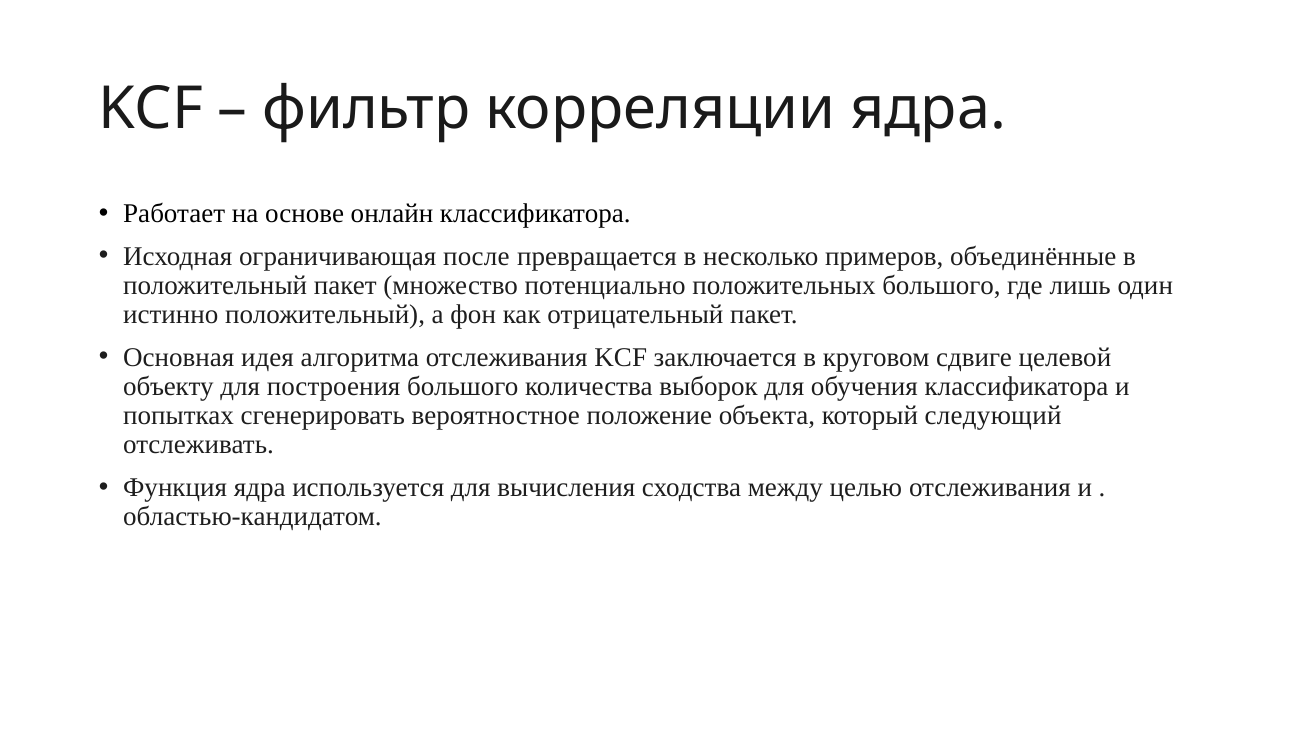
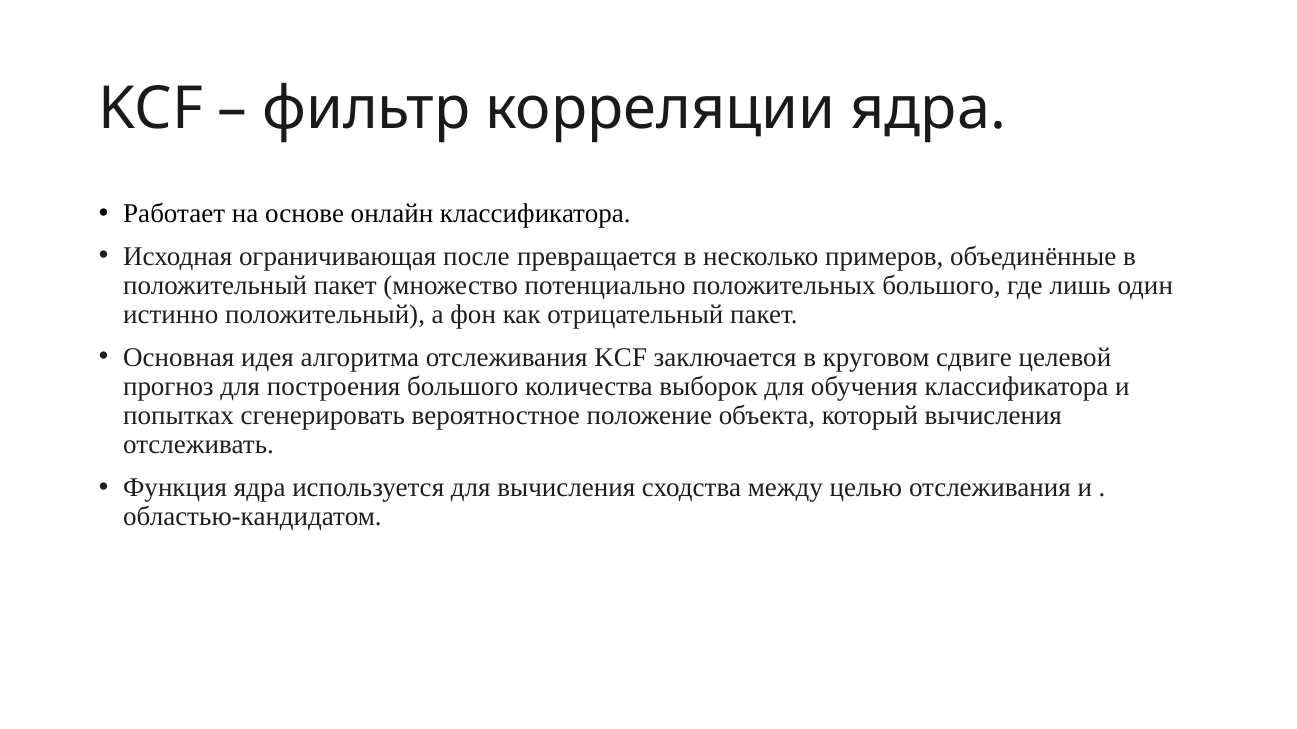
объекту: объекту -> прогноз
который следующий: следующий -> вычисления
